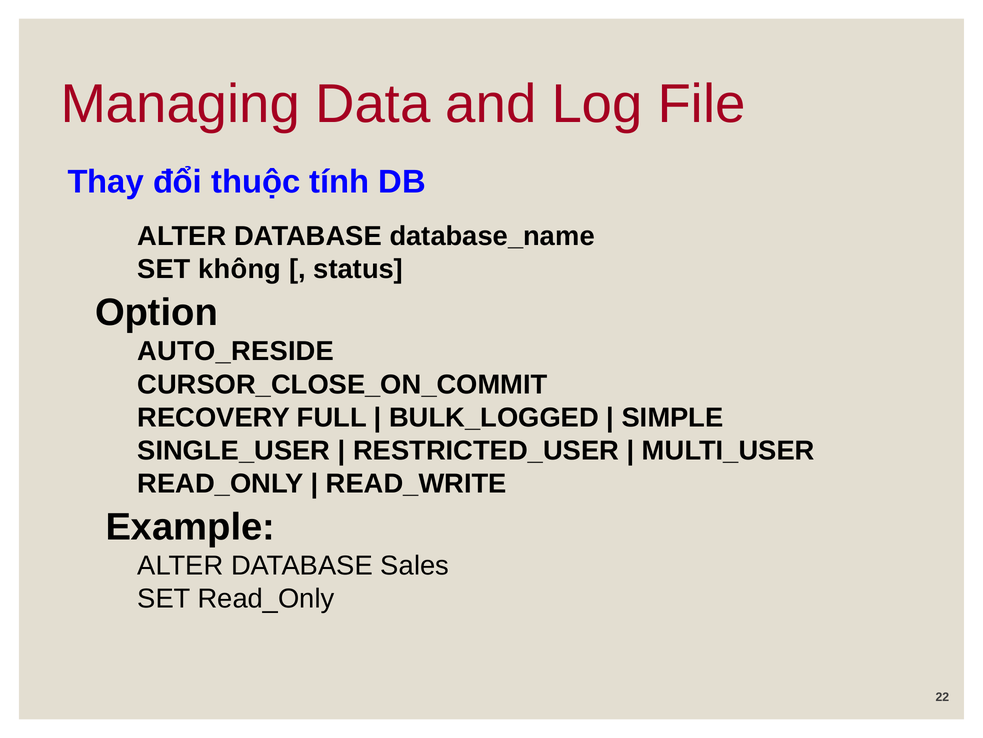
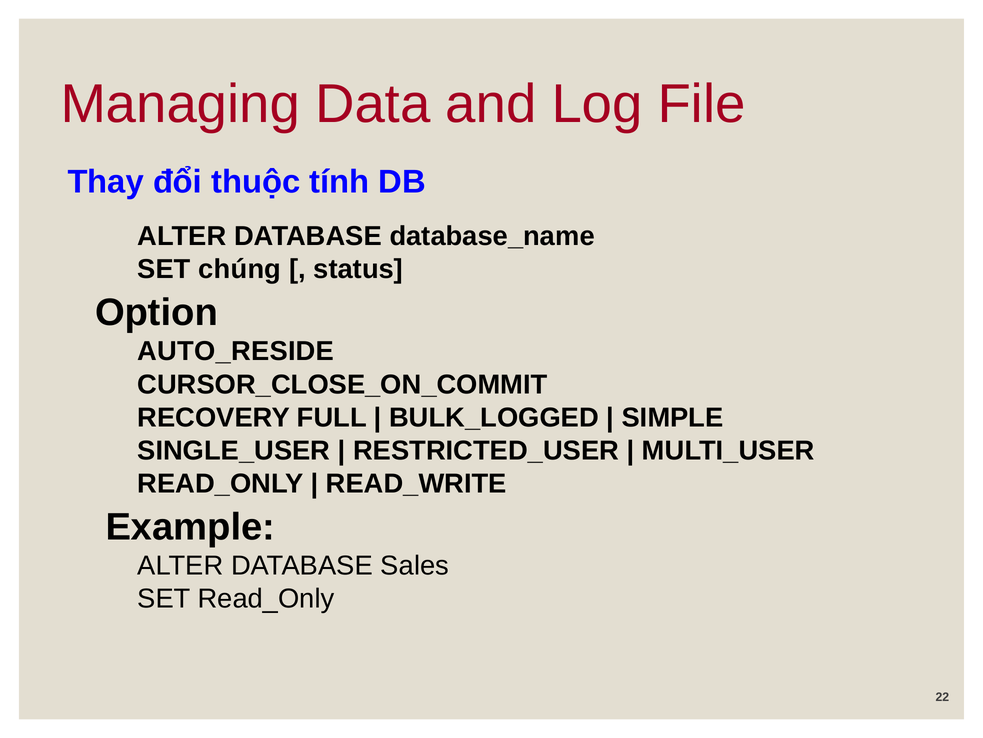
không: không -> chúng
